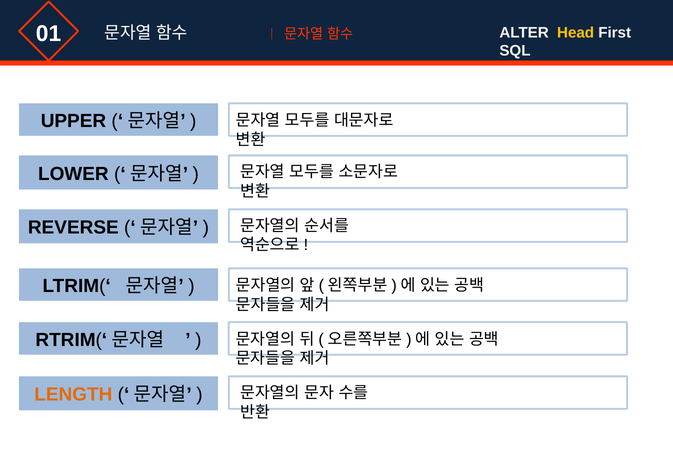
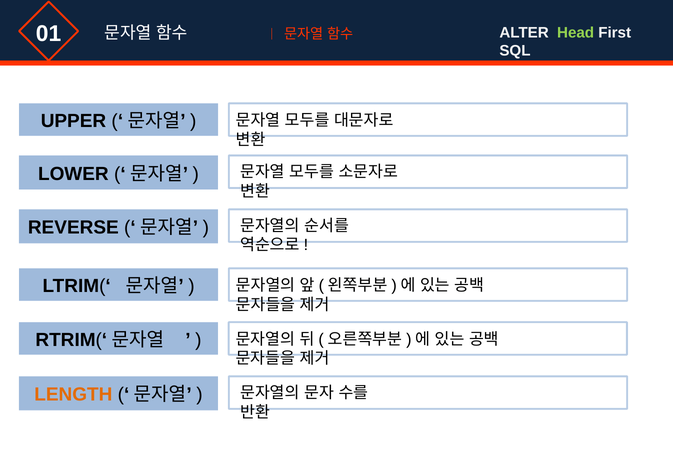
Head colour: yellow -> light green
